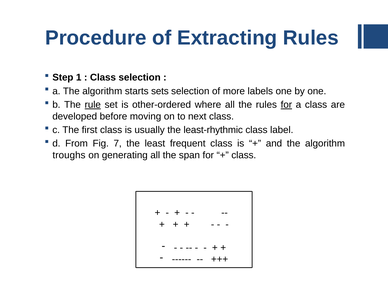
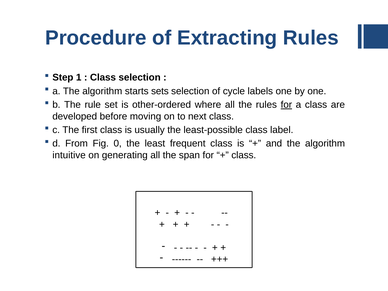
more: more -> cycle
rule underline: present -> none
least-rhythmic: least-rhythmic -> least-possible
7: 7 -> 0
troughs: troughs -> intuitive
